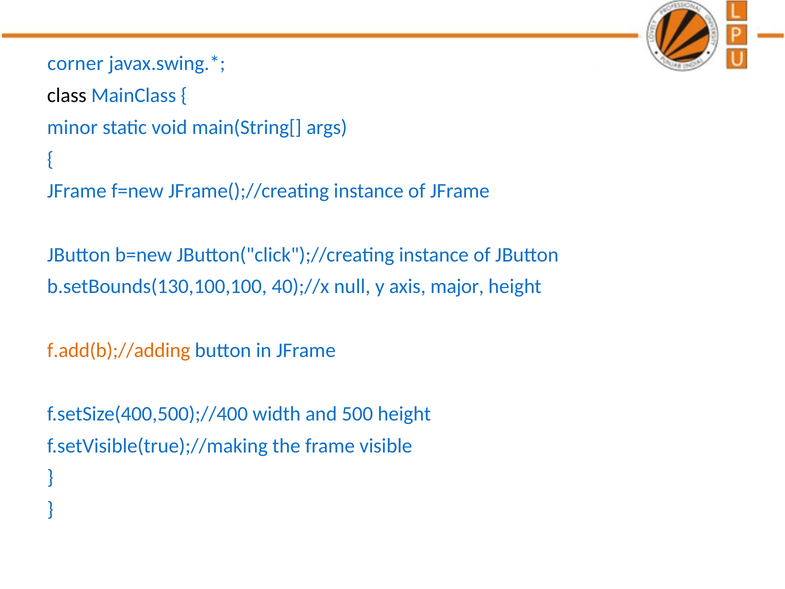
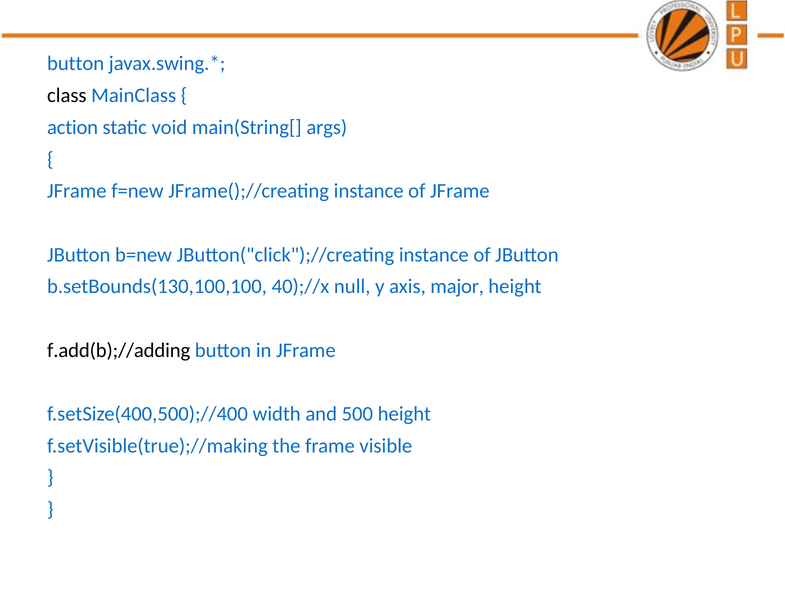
corner at (75, 64): corner -> button
minor: minor -> action
f.add(b);//adding colour: orange -> black
